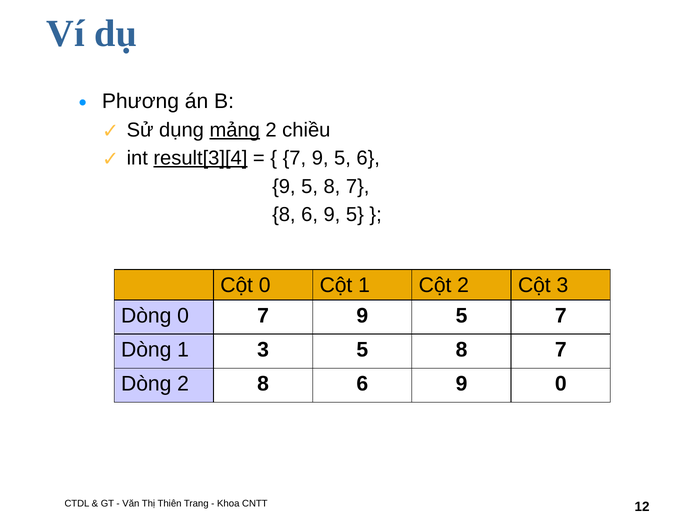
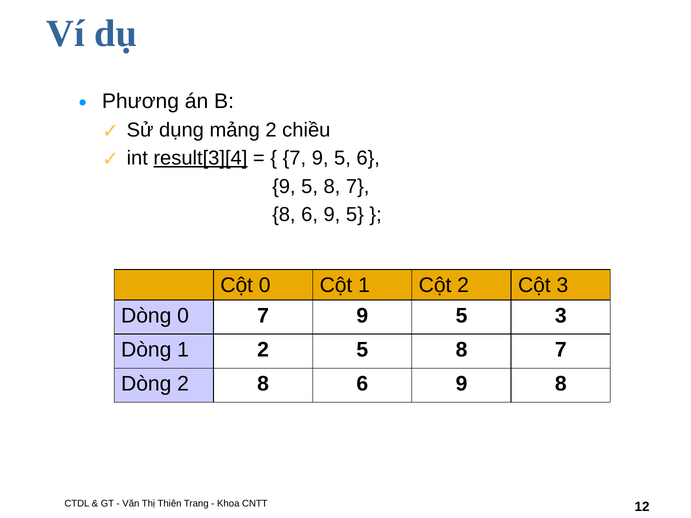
mảng underline: present -> none
5 7: 7 -> 3
1 3: 3 -> 2
9 0: 0 -> 8
